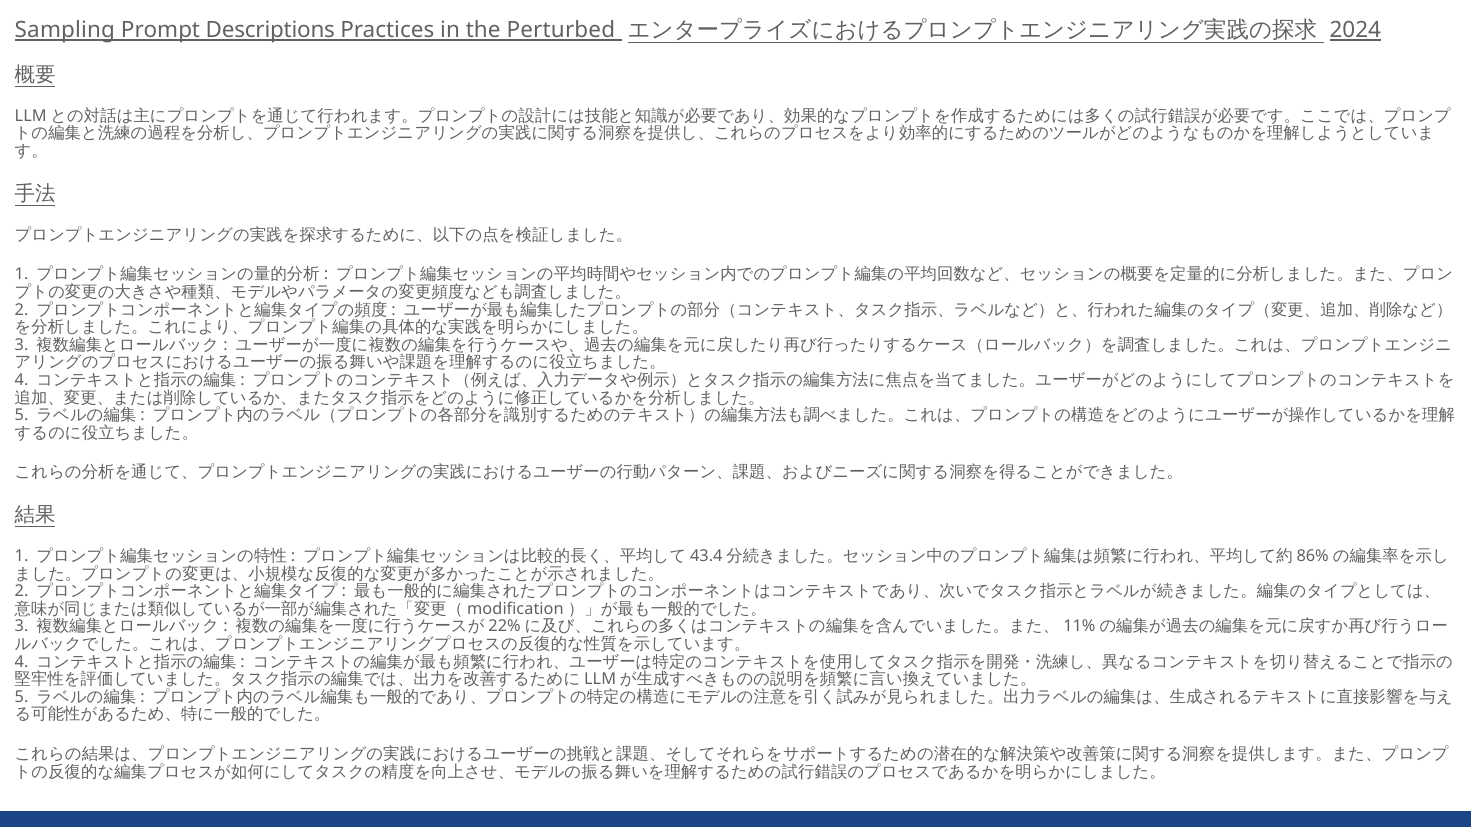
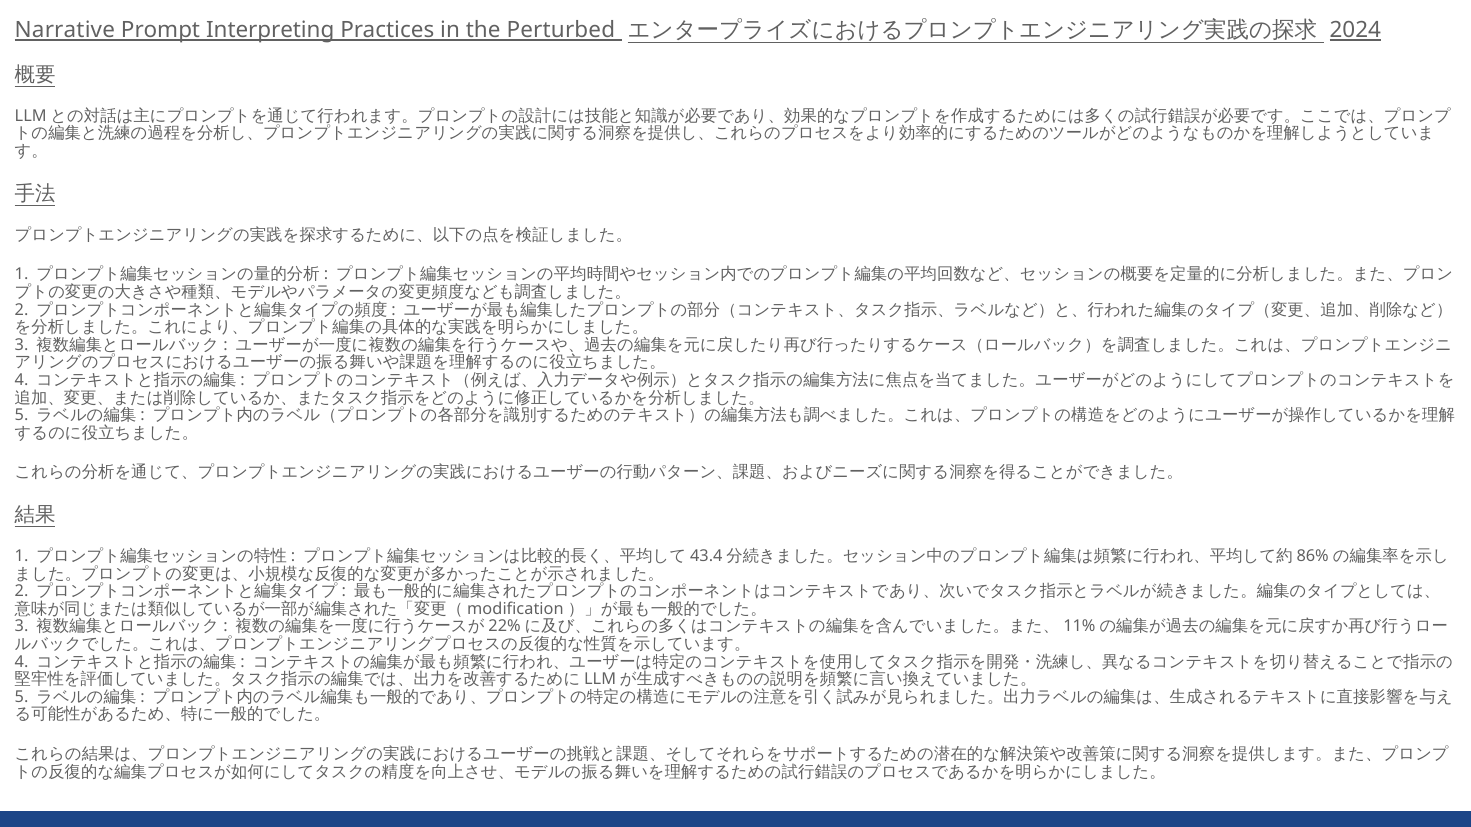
Sampling: Sampling -> Narrative
Descriptions: Descriptions -> Interpreting
